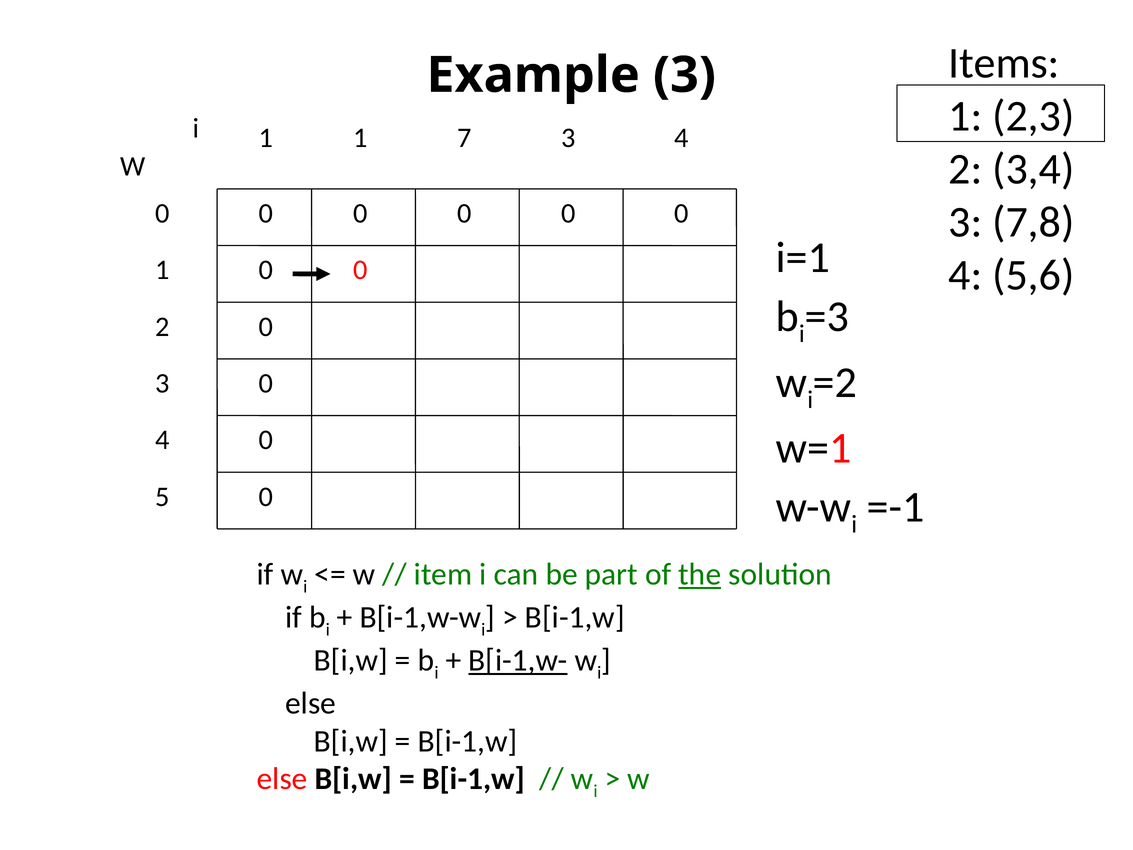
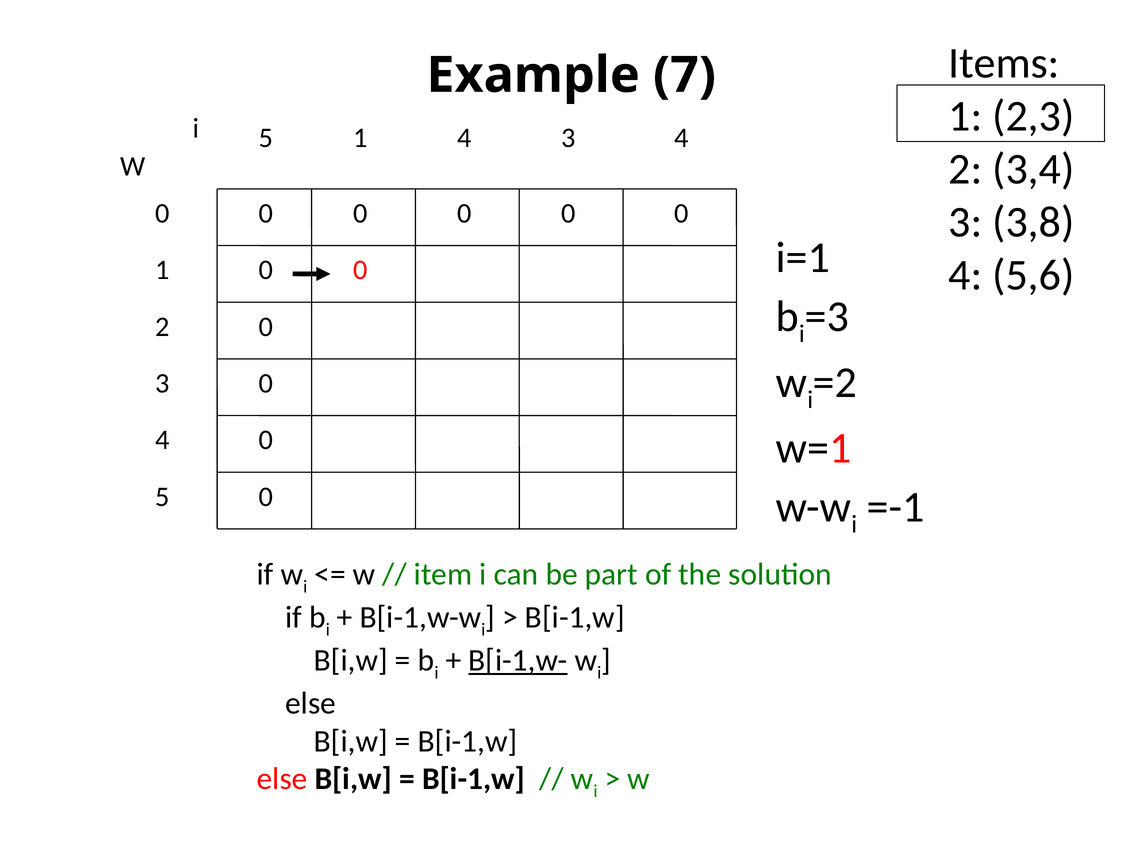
Example 3: 3 -> 7
i 1: 1 -> 5
1 7: 7 -> 4
7,8: 7,8 -> 3,8
the underline: present -> none
